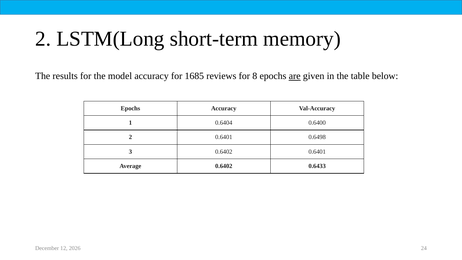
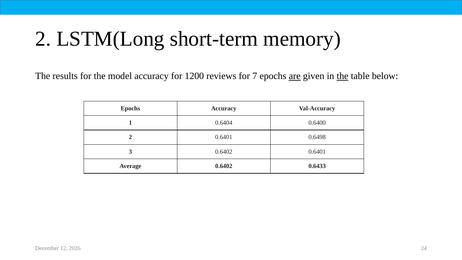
1685: 1685 -> 1200
8: 8 -> 7
the at (343, 76) underline: none -> present
